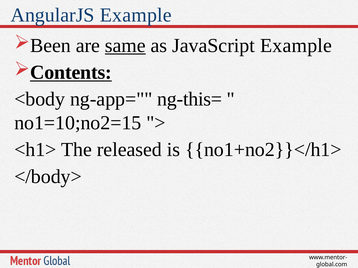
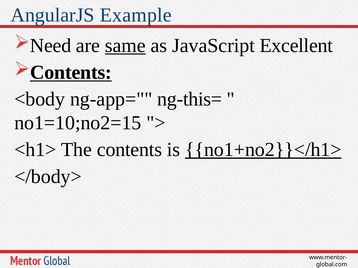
Been: Been -> Need
JavaScript Example: Example -> Excellent
The released: released -> contents
no1+no2}}</h1> underline: none -> present
